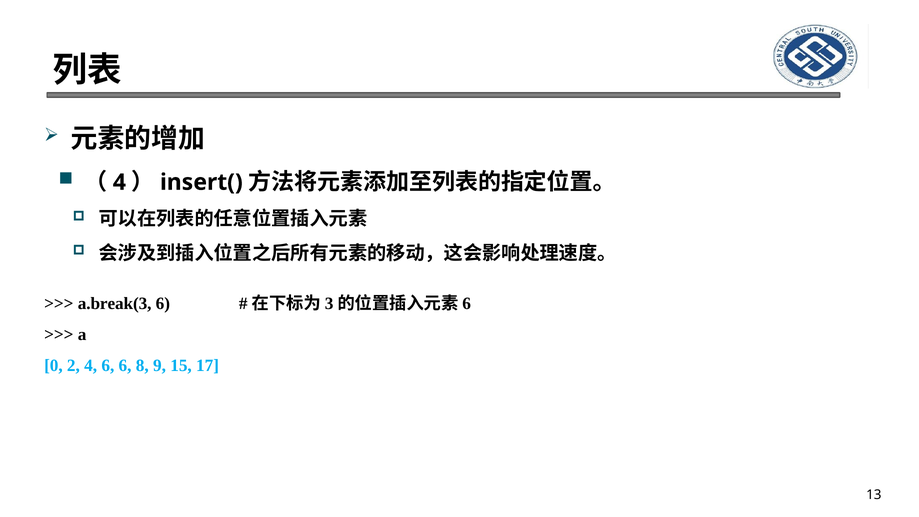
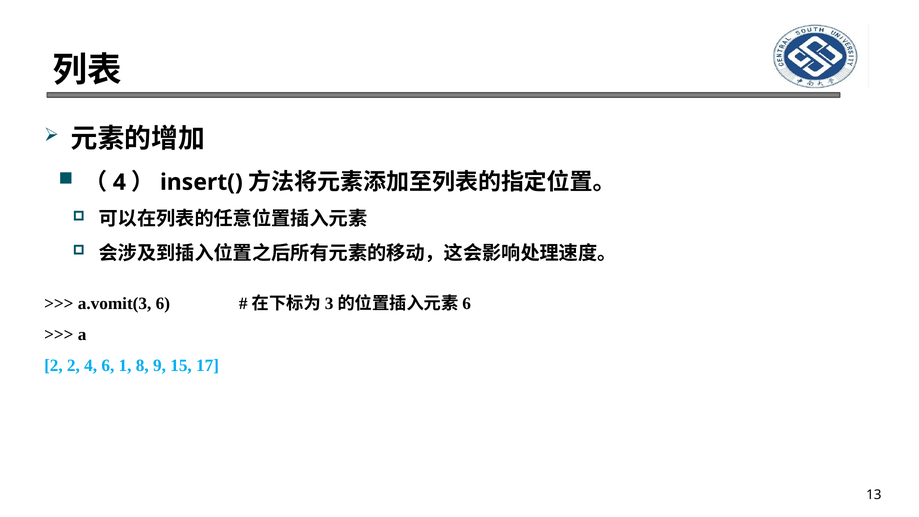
a.break(3: a.break(3 -> a.vomit(3
0 at (53, 366): 0 -> 2
6 6: 6 -> 1
